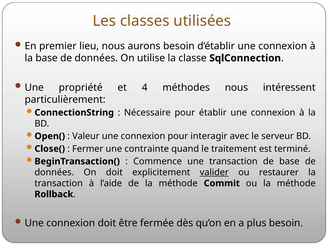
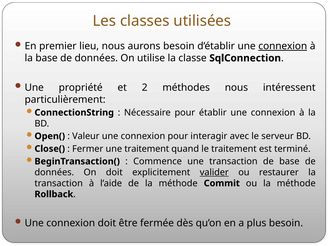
connexion at (283, 46) underline: none -> present
4: 4 -> 2
une contrainte: contrainte -> traitement
